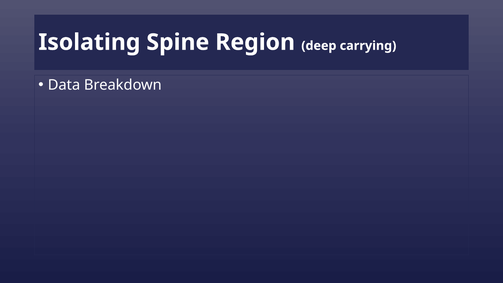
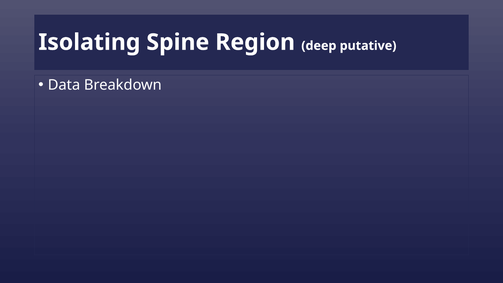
carrying: carrying -> putative
